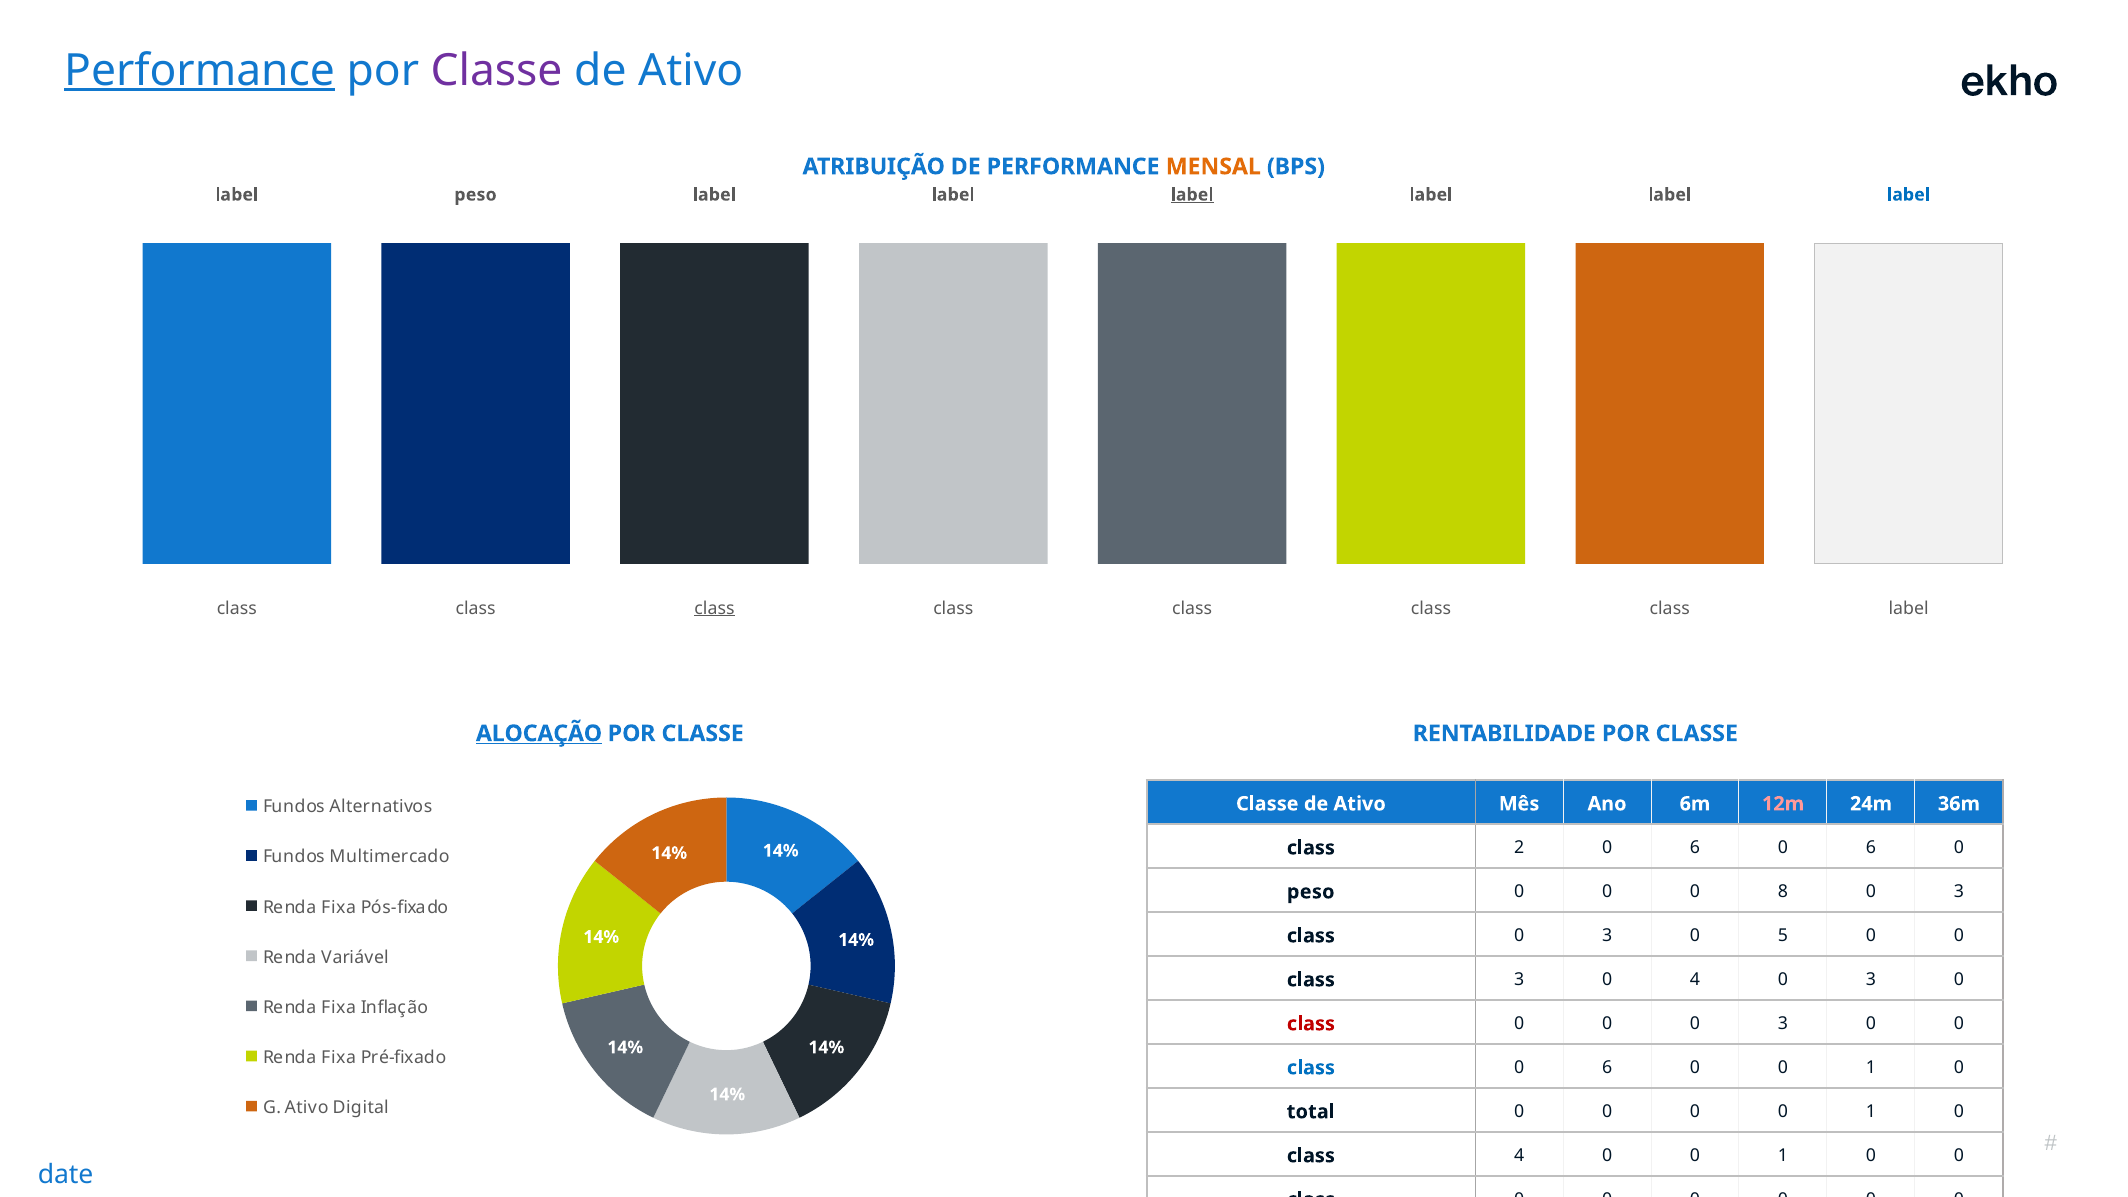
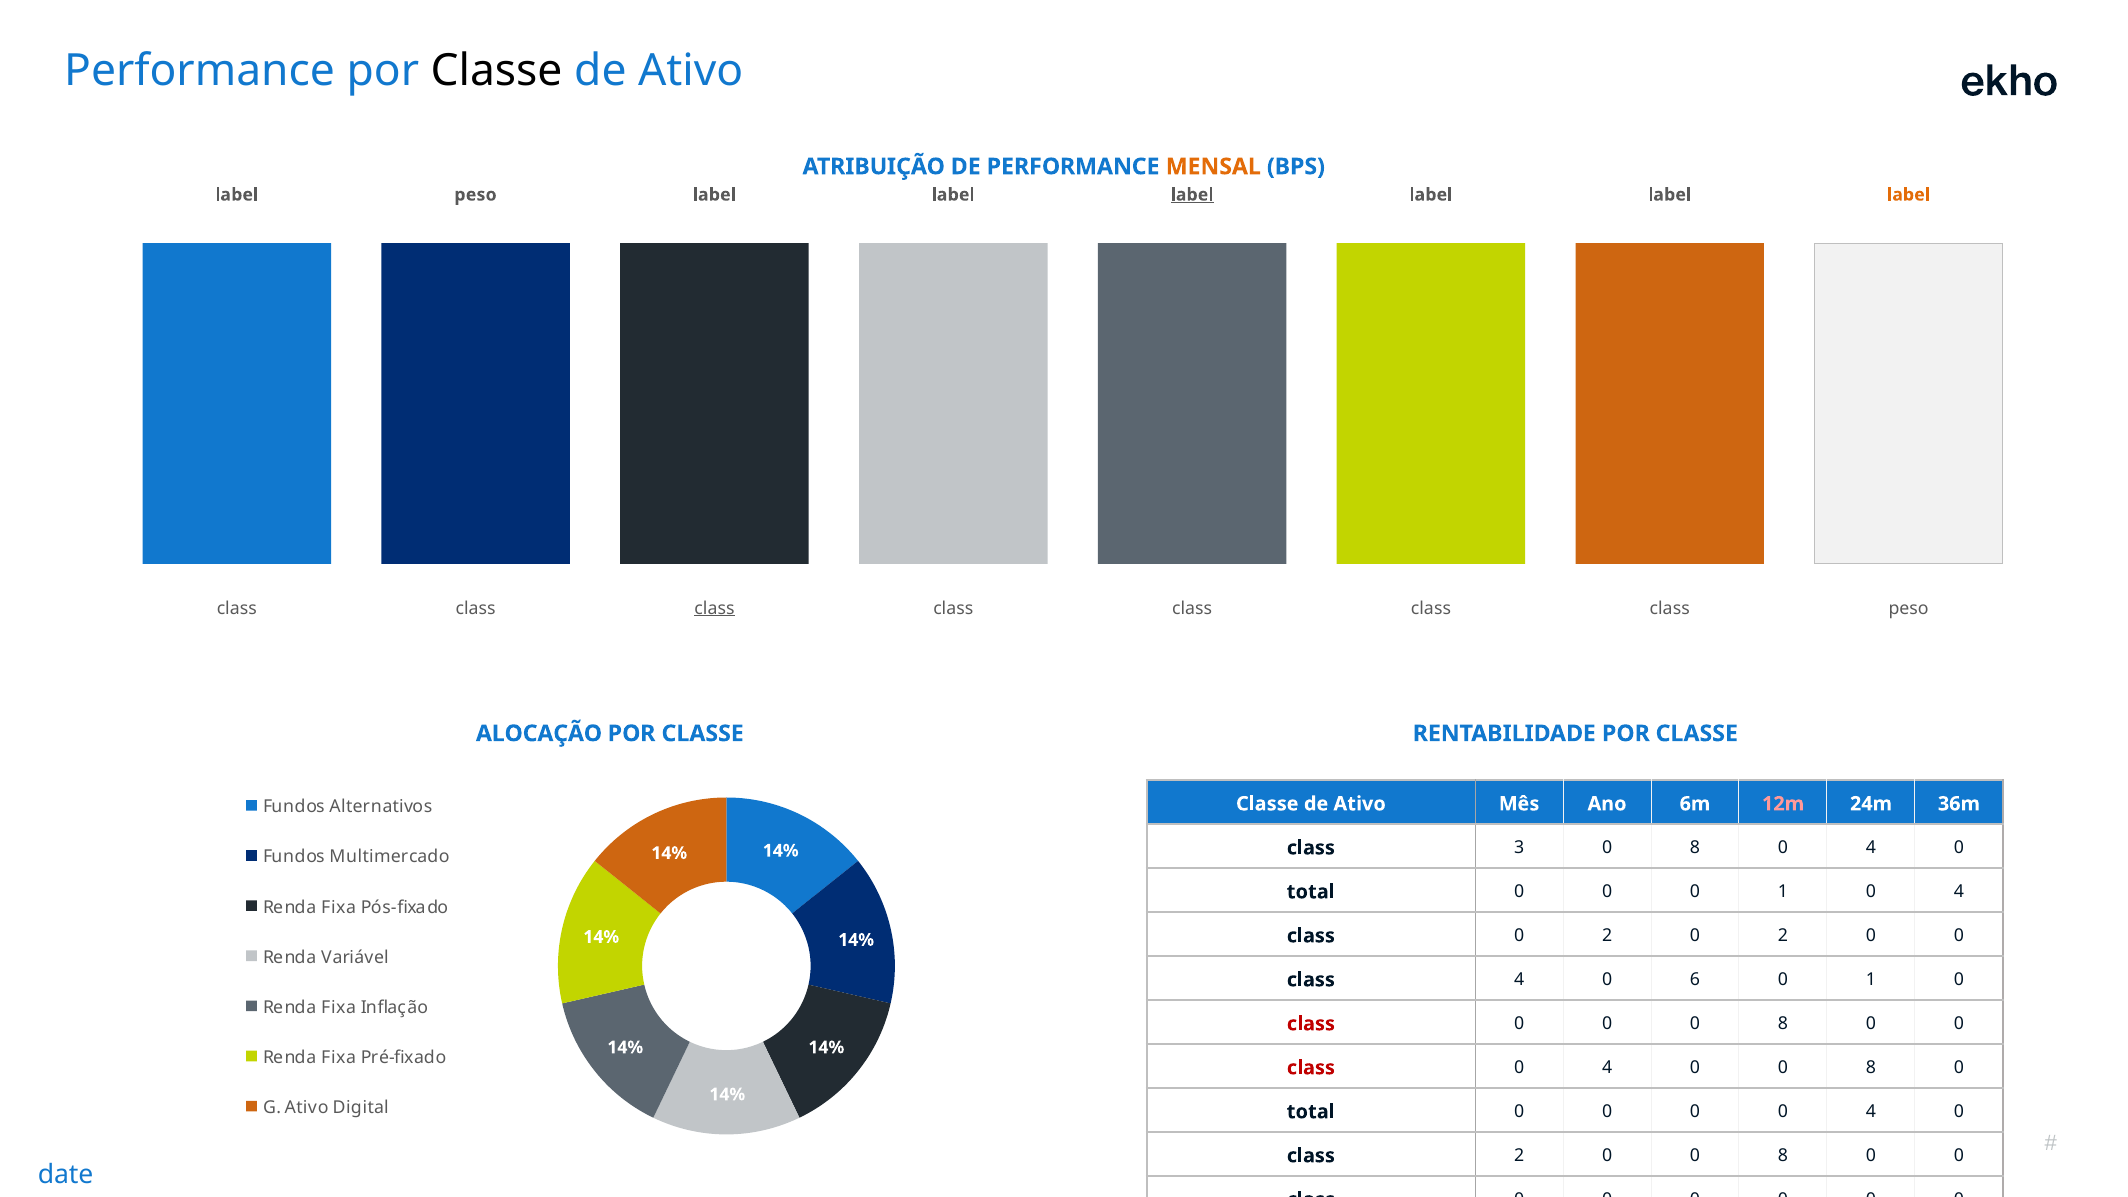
Performance at (200, 70) underline: present -> none
Classe at (497, 70) colour: purple -> black
label at (1909, 195) colour: blue -> orange
class label: label -> peso
ALOCAÇÃO underline: present -> none
2: 2 -> 3
6 at (1695, 848): 6 -> 8
6 at (1871, 848): 6 -> 4
peso at (1311, 892): peso -> total
0 0 8: 8 -> 1
3 at (1959, 892): 3 -> 4
class 0 3: 3 -> 2
5 at (1783, 936): 5 -> 2
class 3: 3 -> 4
0 4: 4 -> 6
3 at (1871, 980): 3 -> 1
0 0 0 3: 3 -> 8
class at (1311, 1068) colour: blue -> red
6 at (1607, 1068): 6 -> 4
1 at (1871, 1068): 1 -> 8
0 0 0 1: 1 -> 4
class 4: 4 -> 2
1 at (1783, 1156): 1 -> 8
